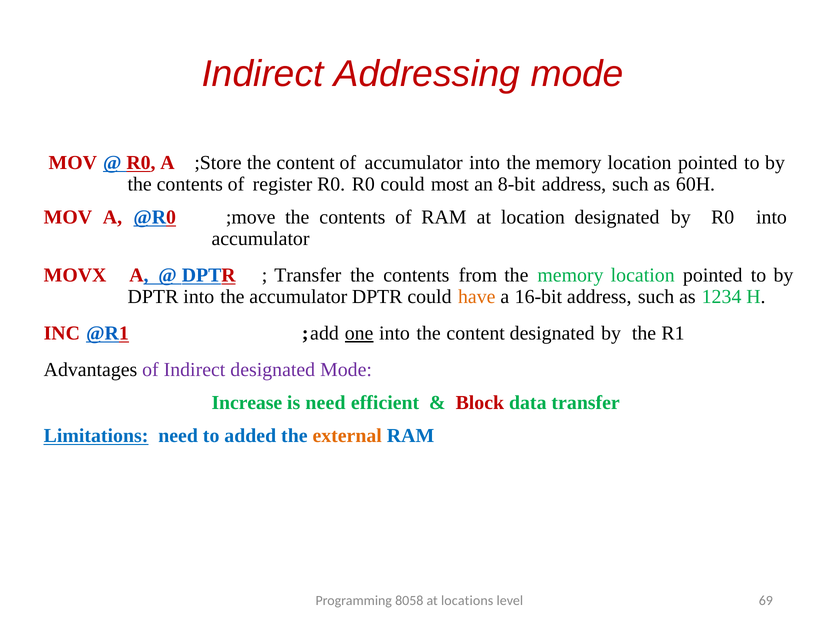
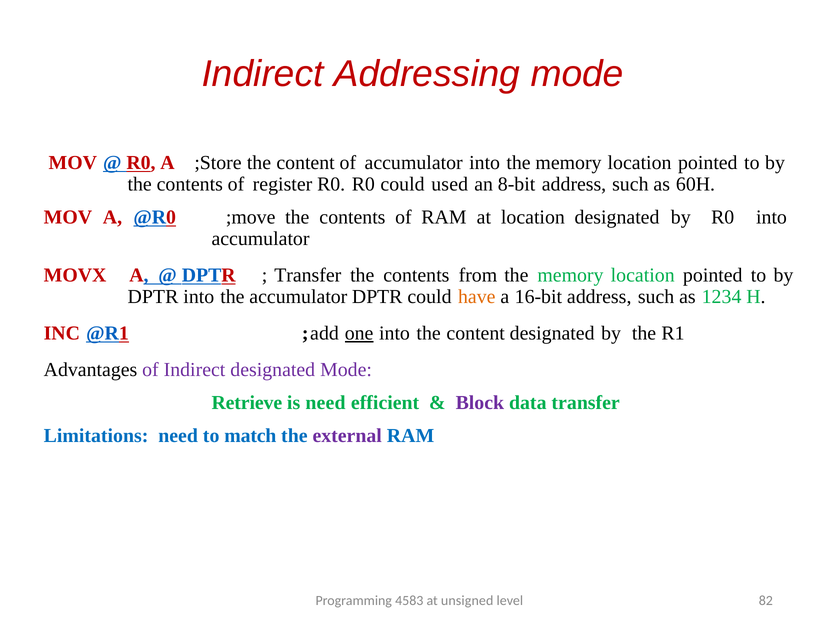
most: most -> used
Increase: Increase -> Retrieve
Block colour: red -> purple
Limitations underline: present -> none
added: added -> match
external colour: orange -> purple
8058: 8058 -> 4583
locations: locations -> unsigned
69: 69 -> 82
